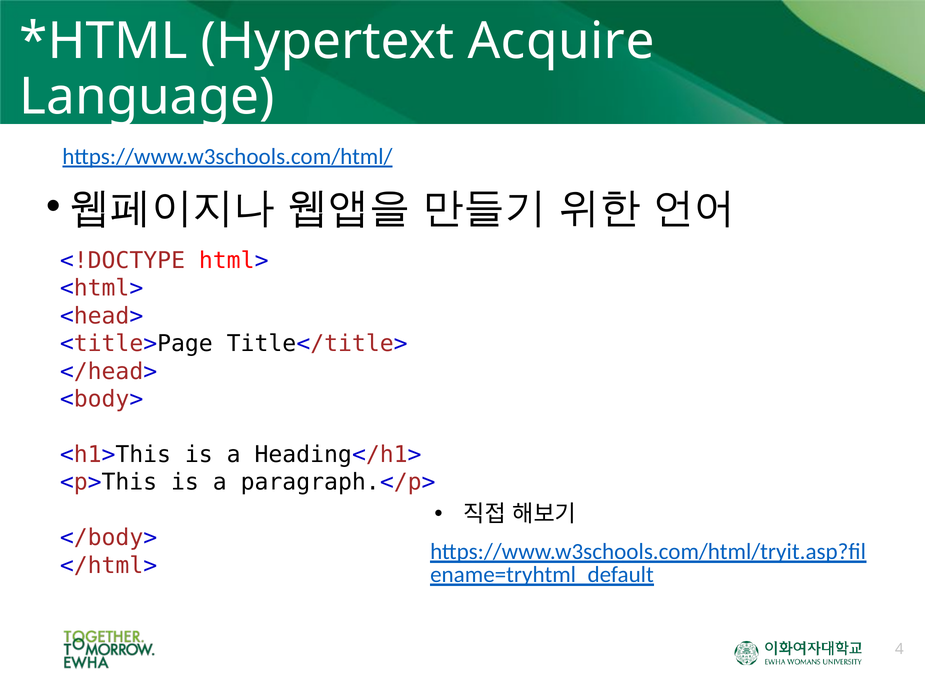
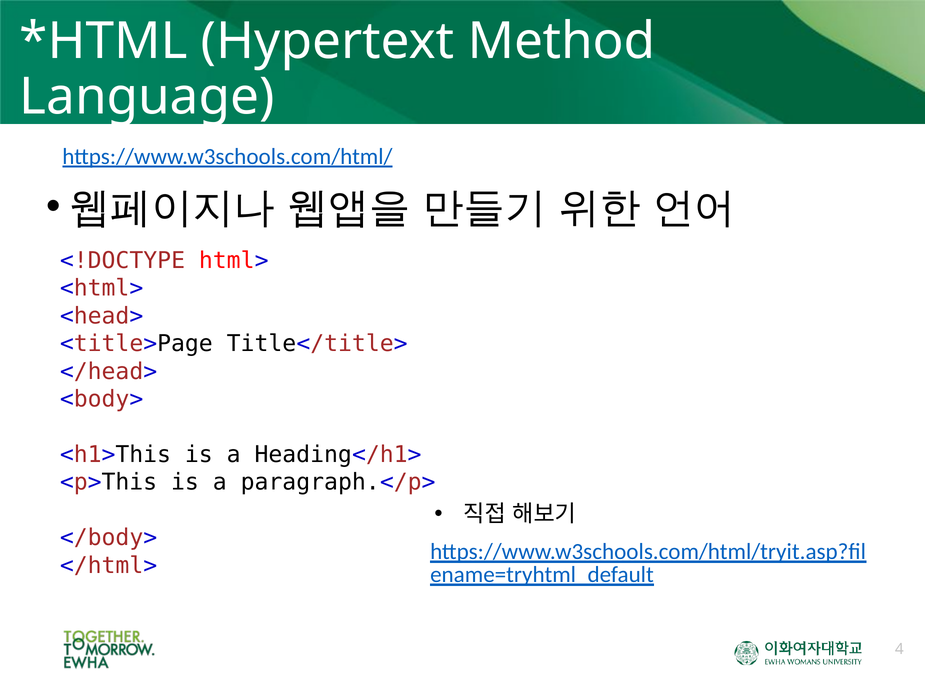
Acquire: Acquire -> Method
